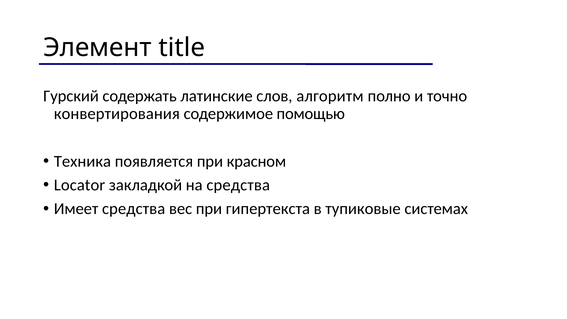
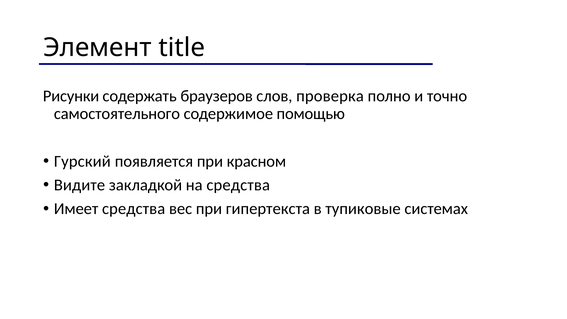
Гурский: Гурский -> Рисунки
латинские: латинские -> браузеров
алгоритм: алгоритм -> проверка
конвертирования: конвертирования -> самостоятельного
Техника: Техника -> Гурский
Locator: Locator -> Видите
